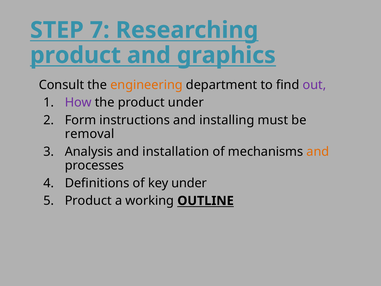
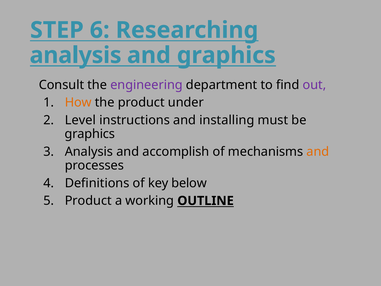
7: 7 -> 6
product at (76, 55): product -> analysis
engineering colour: orange -> purple
How colour: purple -> orange
Form: Form -> Level
removal at (90, 134): removal -> graphics
installation: installation -> accomplish
key under: under -> below
